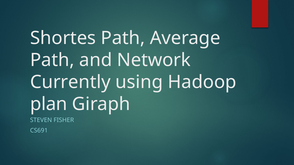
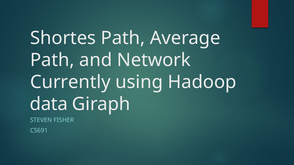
plan: plan -> data
